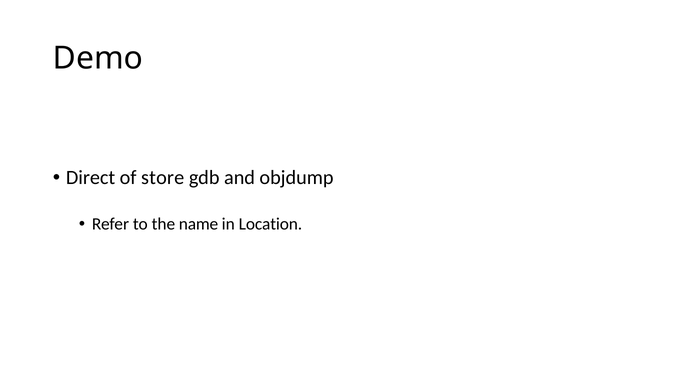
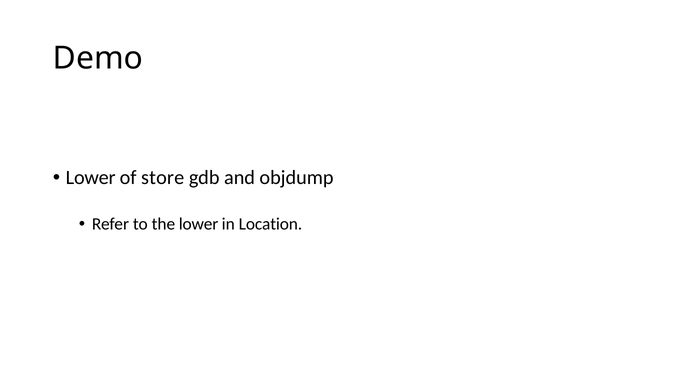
Direct at (91, 178): Direct -> Lower
the name: name -> lower
